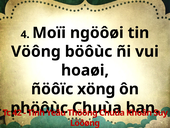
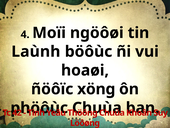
Vöông: Vöông -> Laùnh
